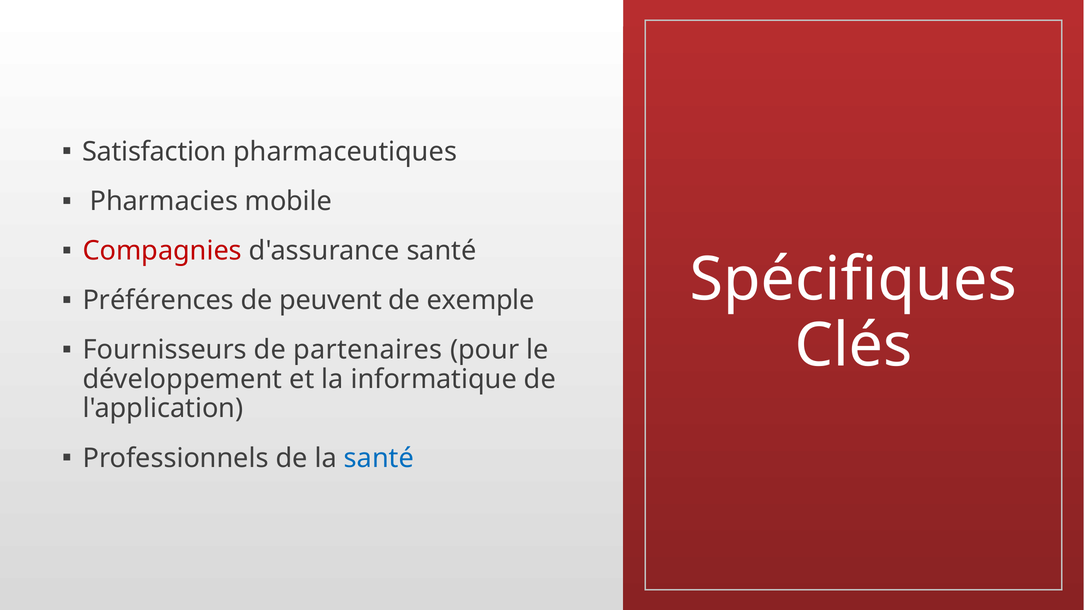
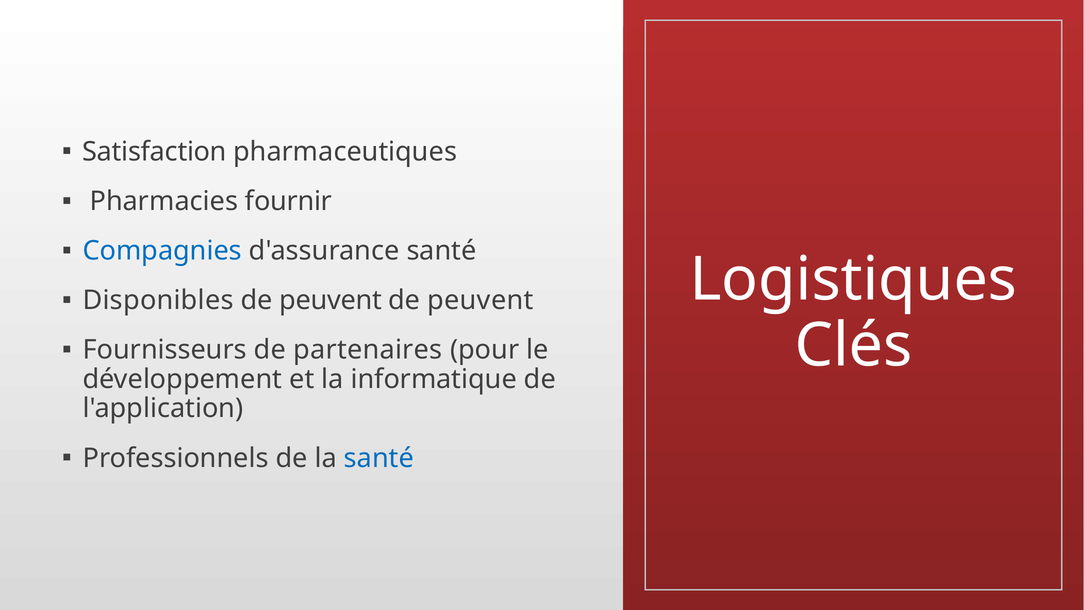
mobile: mobile -> fournir
Compagnies colour: red -> blue
Spécifiques: Spécifiques -> Logistiques
Préférences: Préférences -> Disponibles
exemple at (481, 300): exemple -> peuvent
